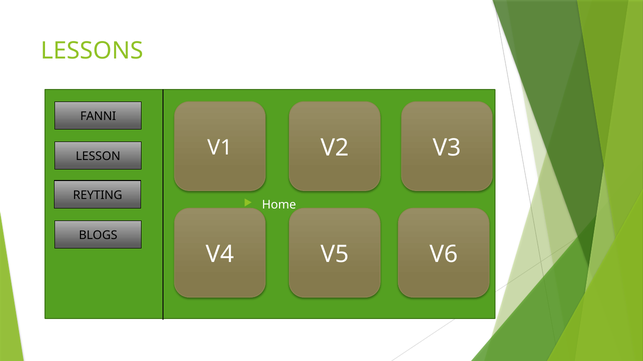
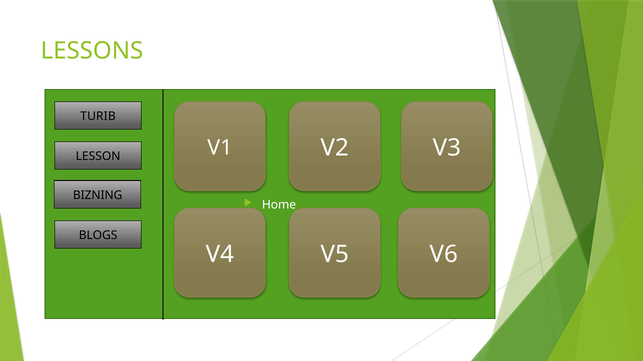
FANNI: FANNI -> TURIB
REYTING: REYTING -> BIZNING
